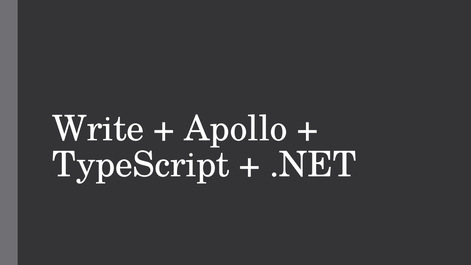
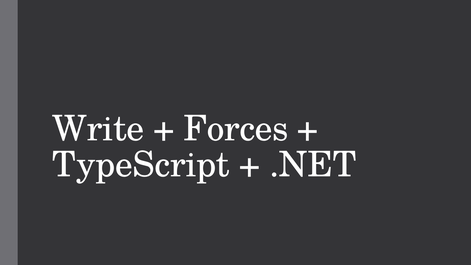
Apollo: Apollo -> Forces
